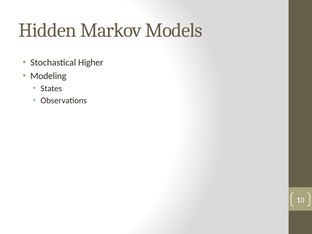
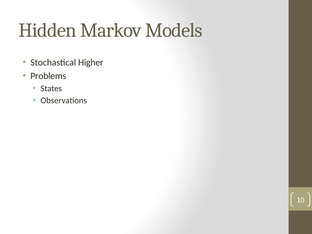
Modeling: Modeling -> Problems
